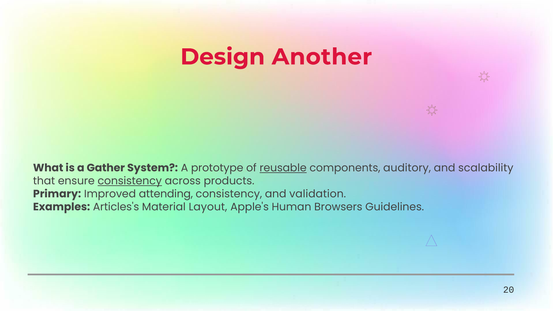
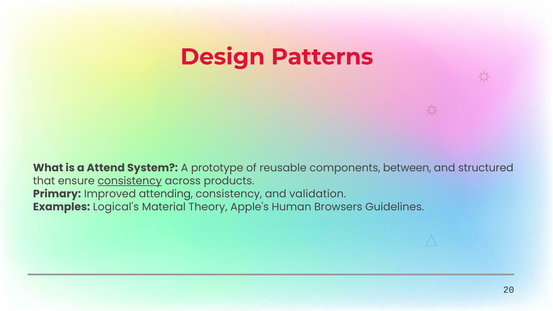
Another: Another -> Patterns
Gather: Gather -> Attend
reusable underline: present -> none
auditory: auditory -> between
scalability: scalability -> structured
Articles's: Articles's -> Logical's
Layout: Layout -> Theory
